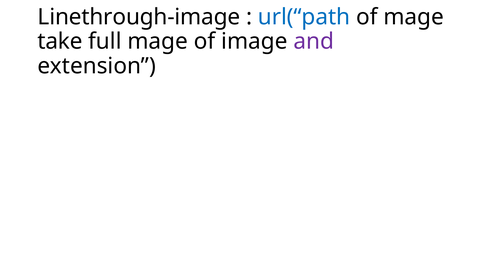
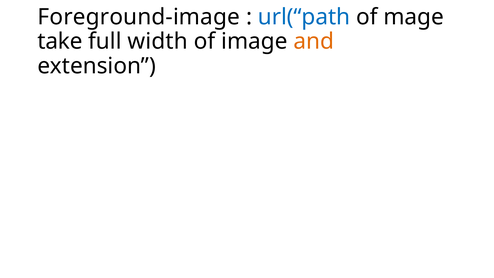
Linethrough-image: Linethrough-image -> Foreground-image
full mage: mage -> width
and colour: purple -> orange
